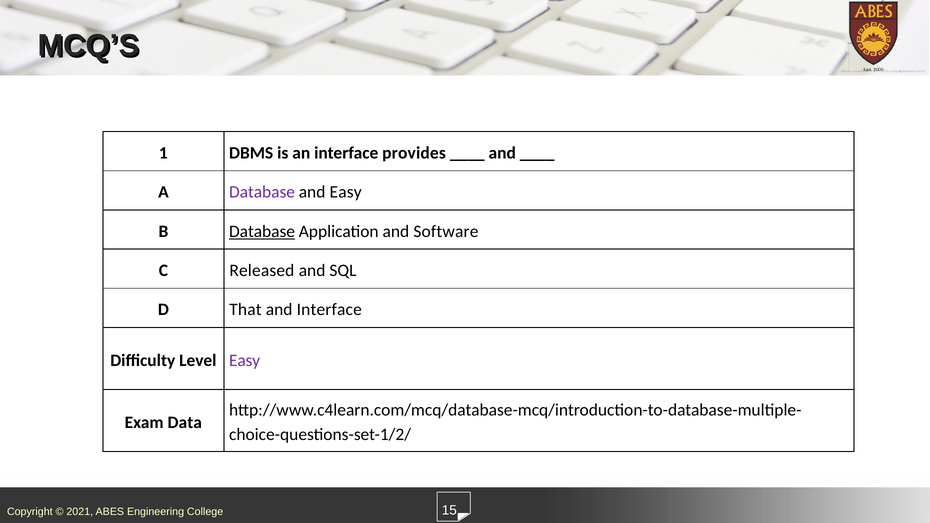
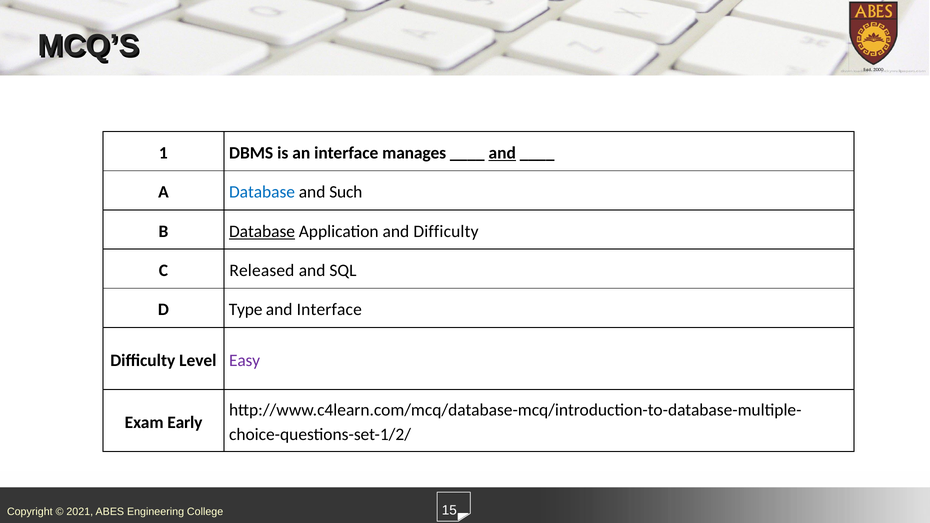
provides: provides -> manages
and at (502, 153) underline: none -> present
Database at (262, 192) colour: purple -> blue
and Easy: Easy -> Such
and Software: Software -> Difficulty
That: That -> Type
Data: Data -> Early
